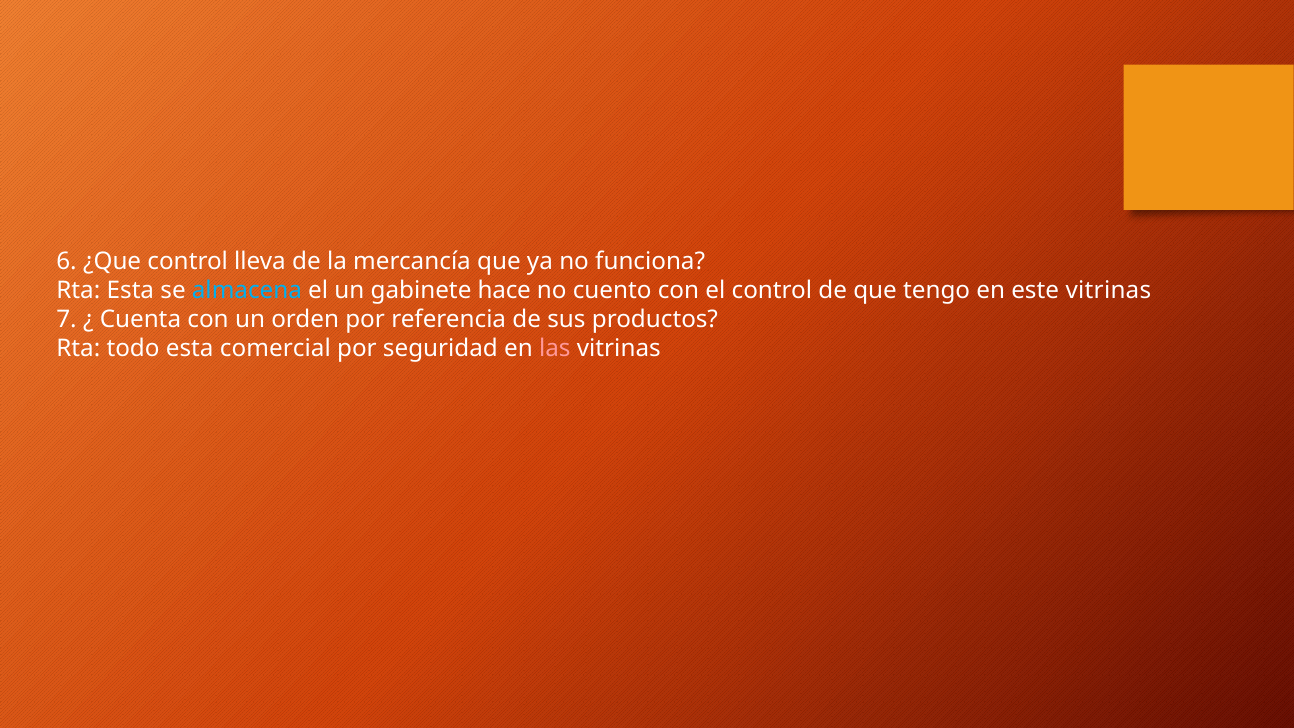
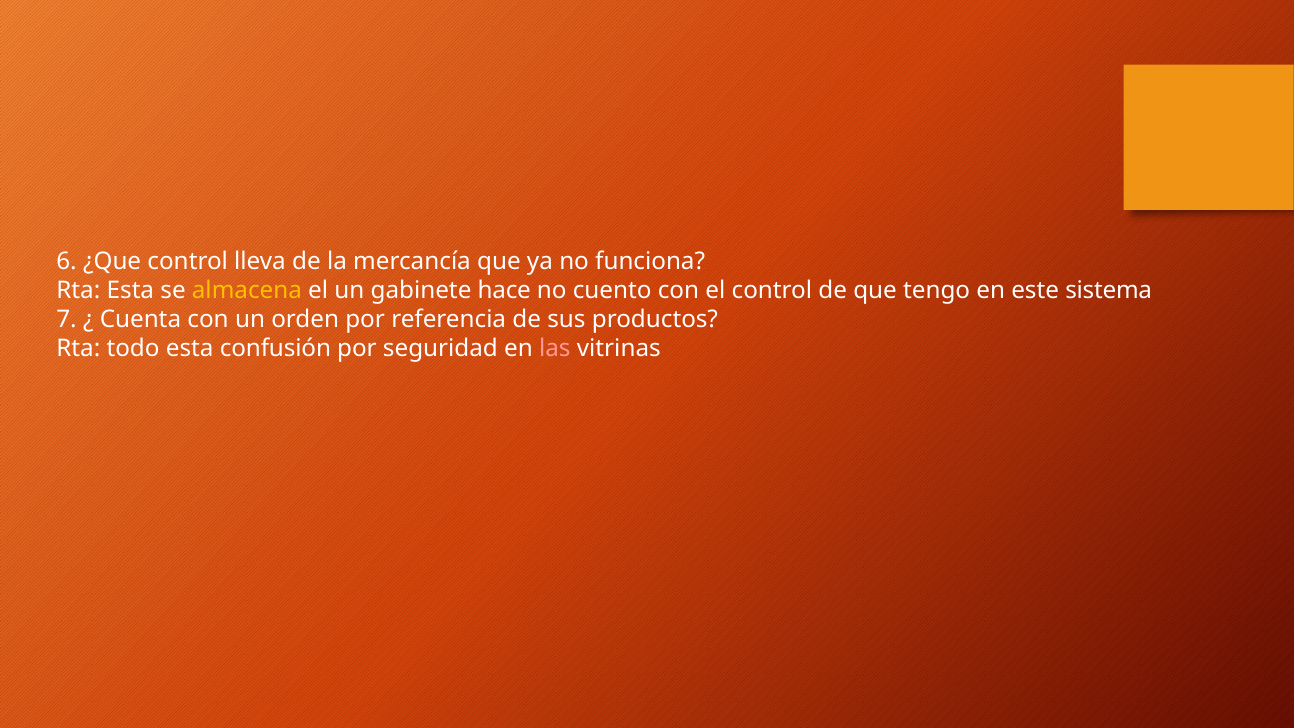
almacena colour: light blue -> yellow
este vitrinas: vitrinas -> sistema
comercial: comercial -> confusión
